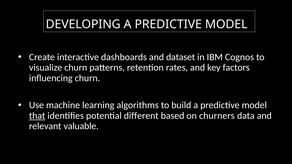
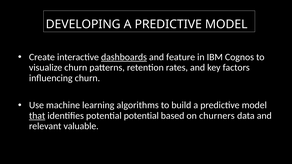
dashboards underline: none -> present
dataset: dataset -> feature
potential different: different -> potential
